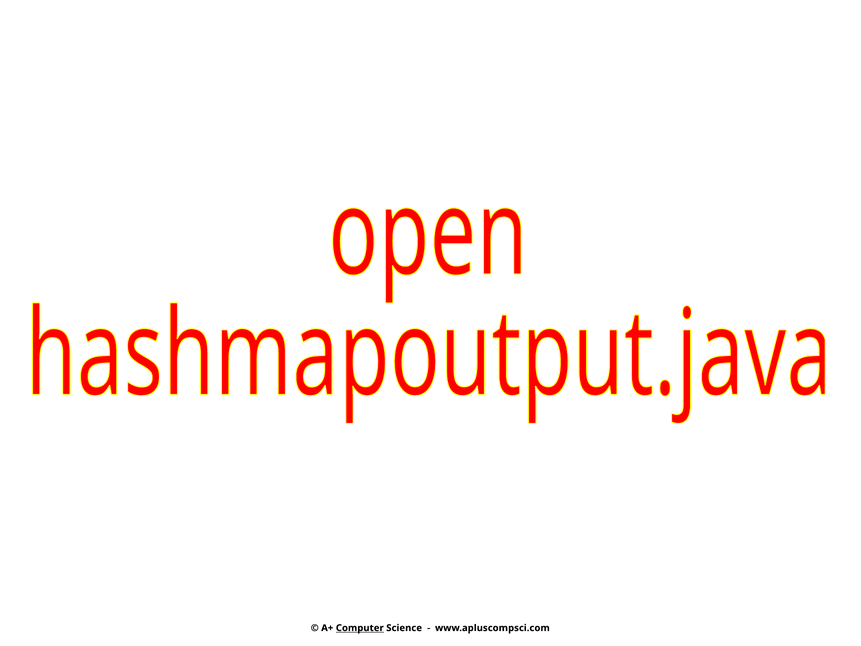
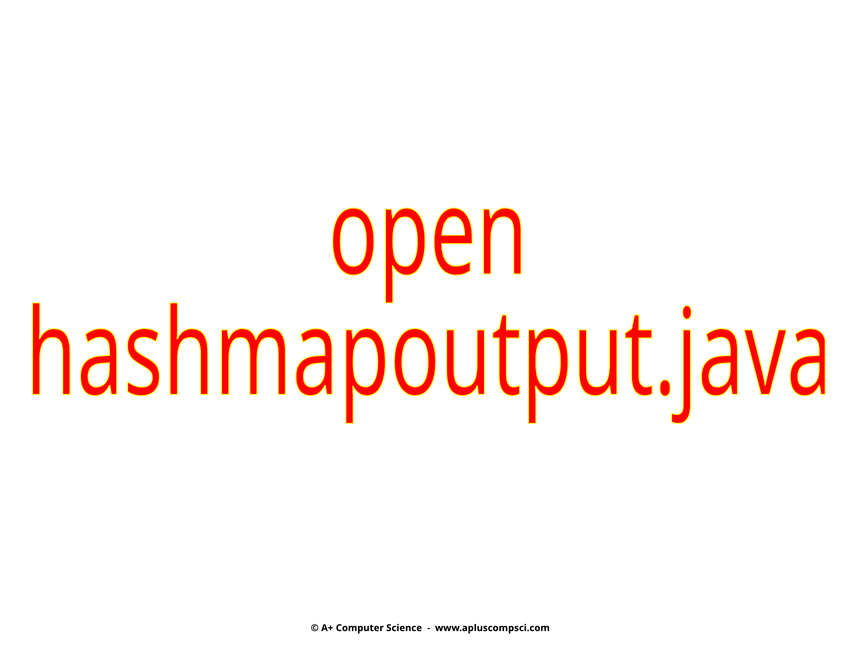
Computer underline: present -> none
